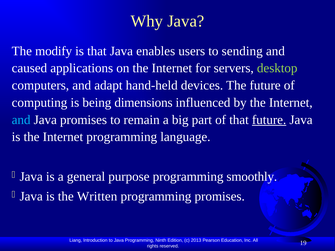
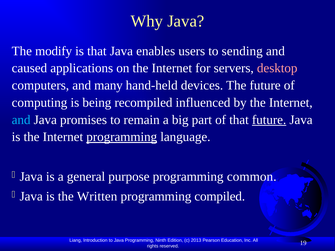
desktop colour: light green -> pink
adapt: adapt -> many
dimensions: dimensions -> recompiled
programming at (122, 137) underline: none -> present
smoothly: smoothly -> common
programming promises: promises -> compiled
